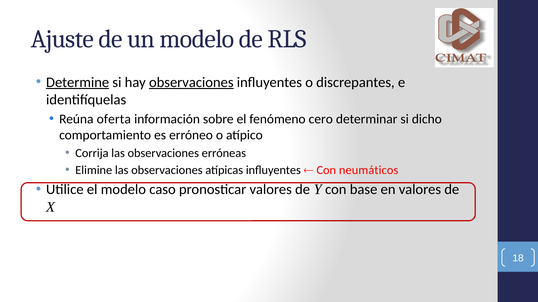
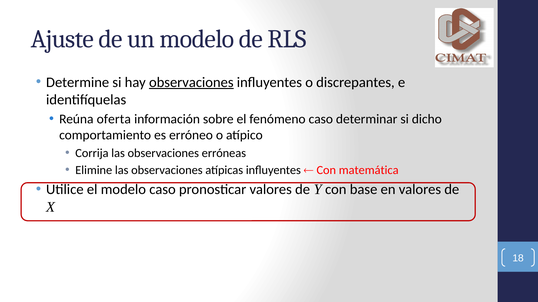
Determine underline: present -> none
fenómeno cero: cero -> caso
neumáticos: neumáticos -> matemática
